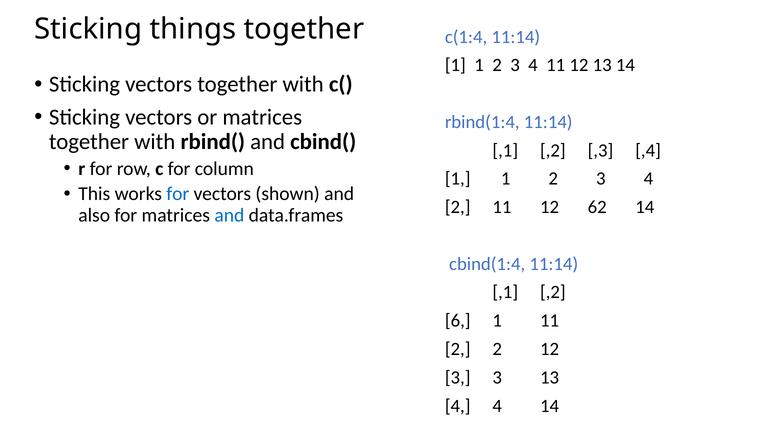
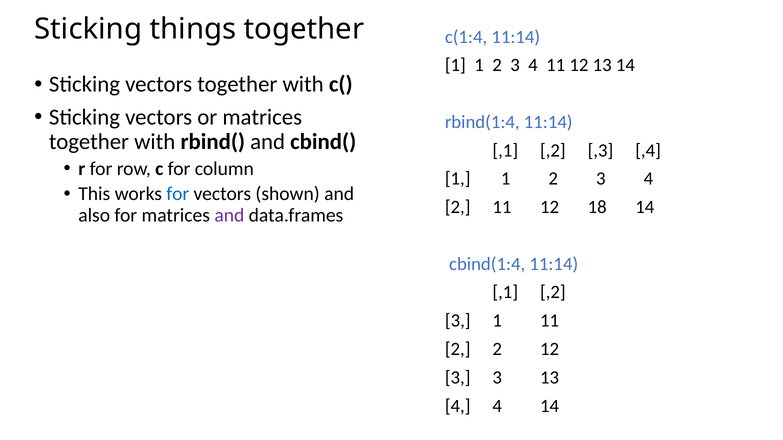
62: 62 -> 18
and at (229, 215) colour: blue -> purple
6 at (458, 321): 6 -> 3
